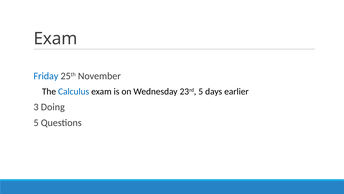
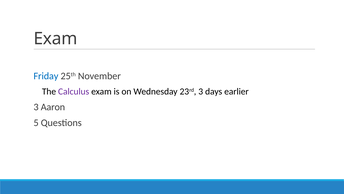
Calculus colour: blue -> purple
23rd 5: 5 -> 3
Doing: Doing -> Aaron
